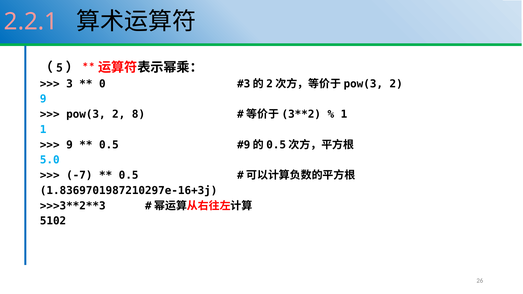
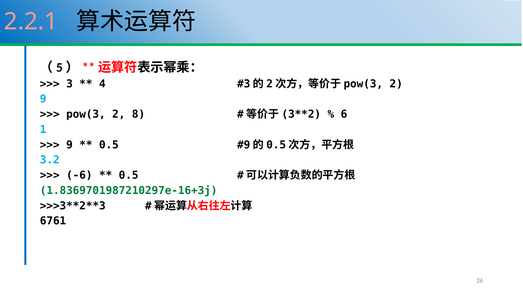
0: 0 -> 4
1 at (344, 114): 1 -> 6
5.0: 5.0 -> 3.2
-7: -7 -> -6
1.8369701987210297e-16+3j colour: black -> green
5102: 5102 -> 6761
